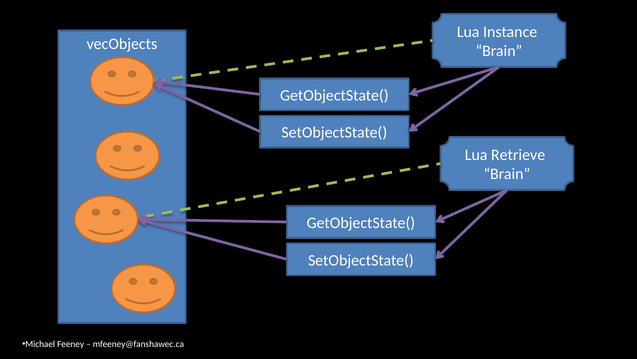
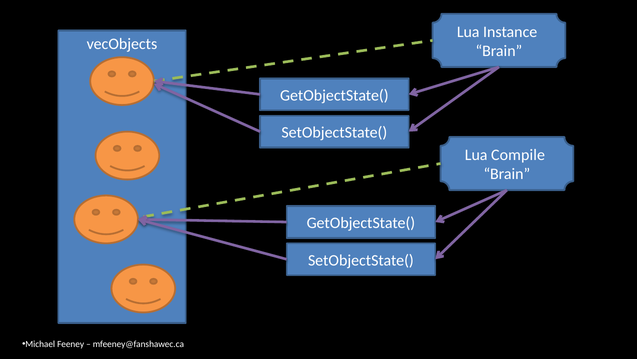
Retrieve: Retrieve -> Compile
